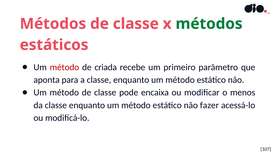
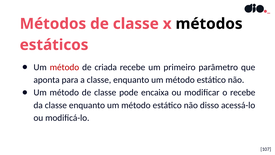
métodos at (209, 24) colour: green -> black
o menos: menos -> recebe
fazer: fazer -> disso
